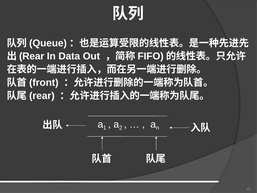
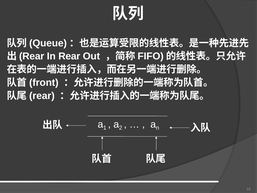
In Data: Data -> Rear
